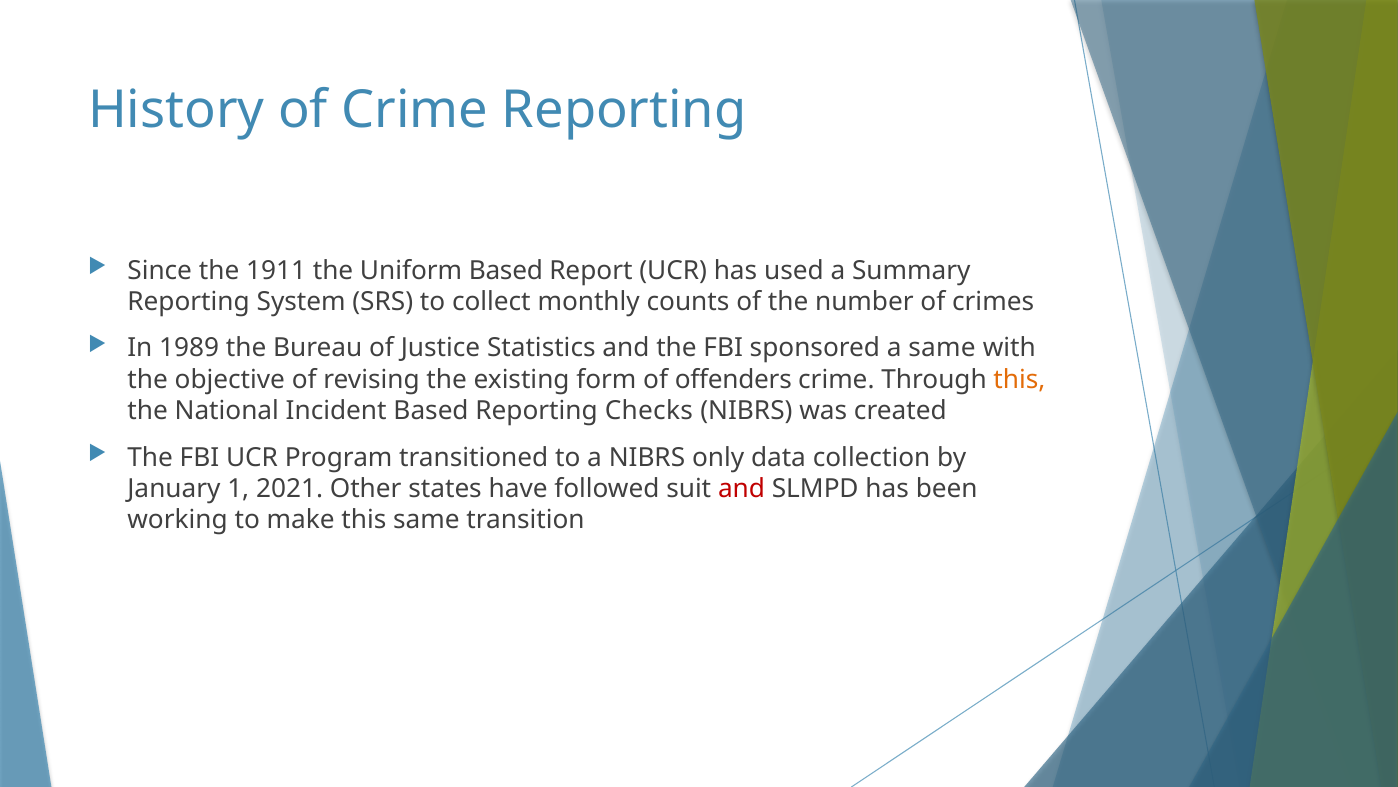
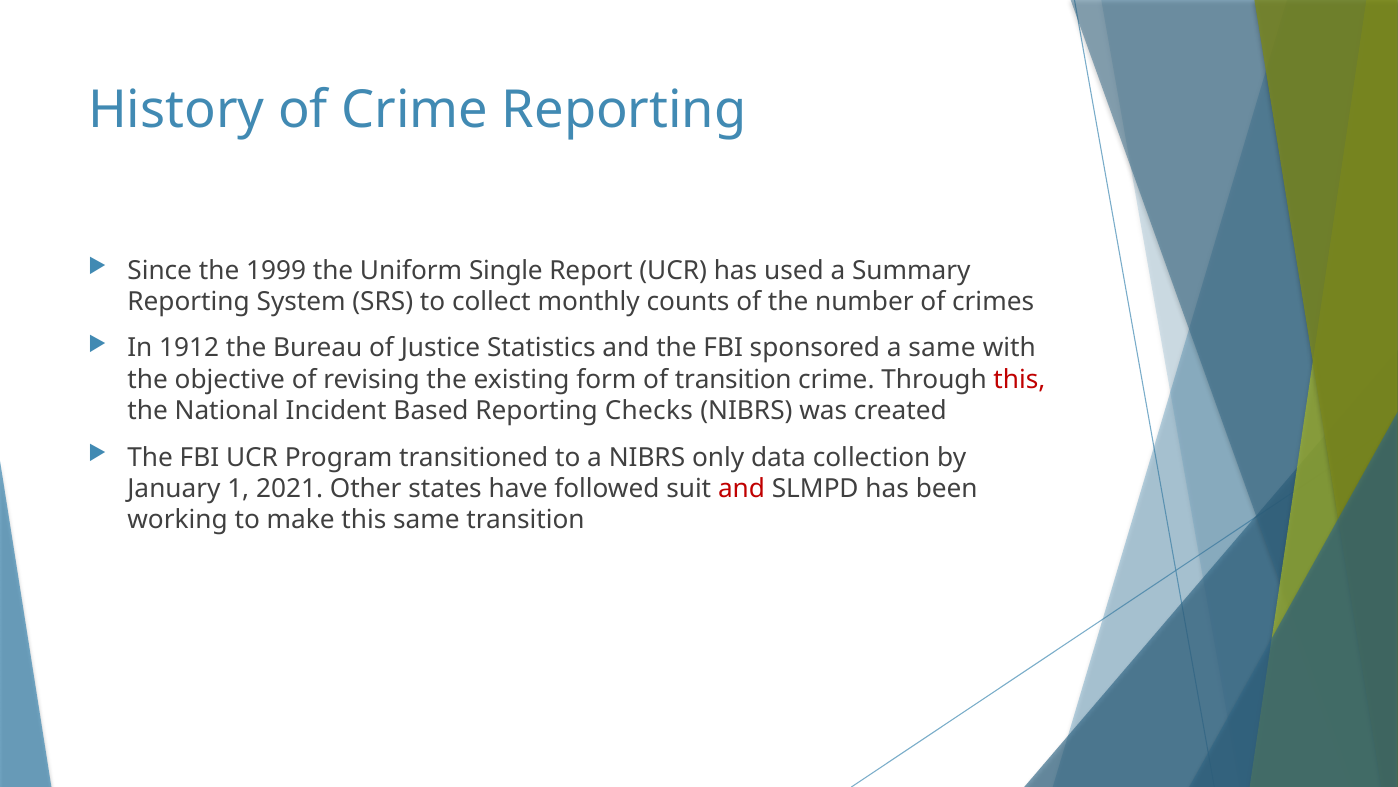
1911: 1911 -> 1999
Uniform Based: Based -> Single
1989: 1989 -> 1912
of offenders: offenders -> transition
this at (1019, 379) colour: orange -> red
